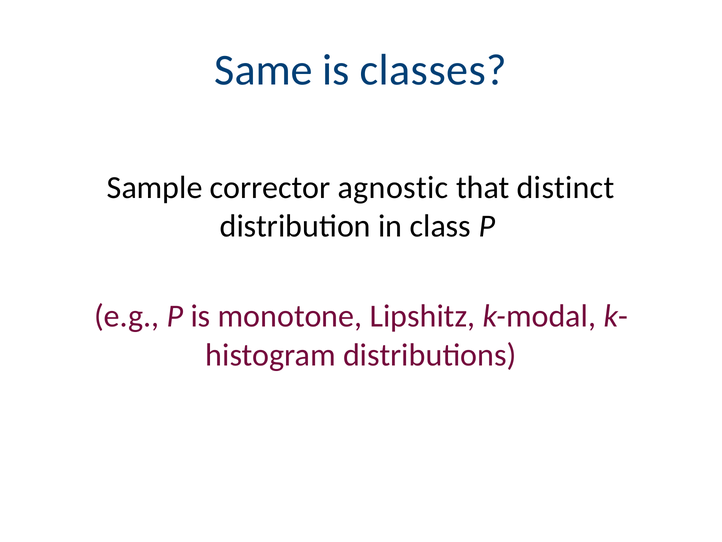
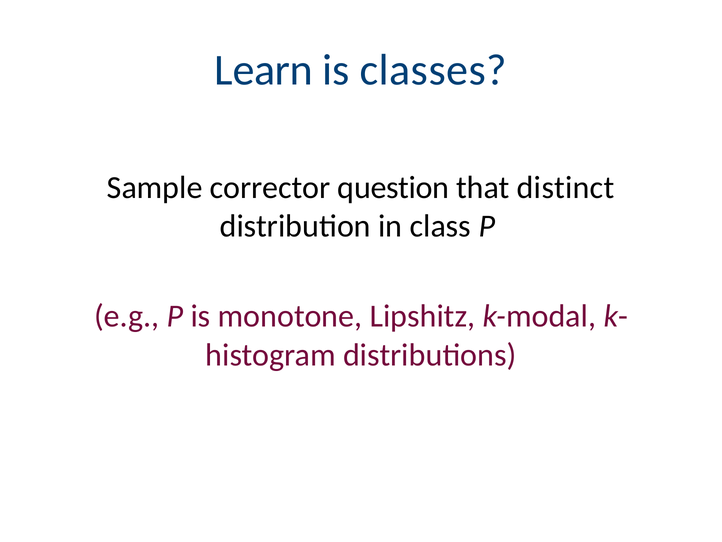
Same: Same -> Learn
agnostic: agnostic -> question
